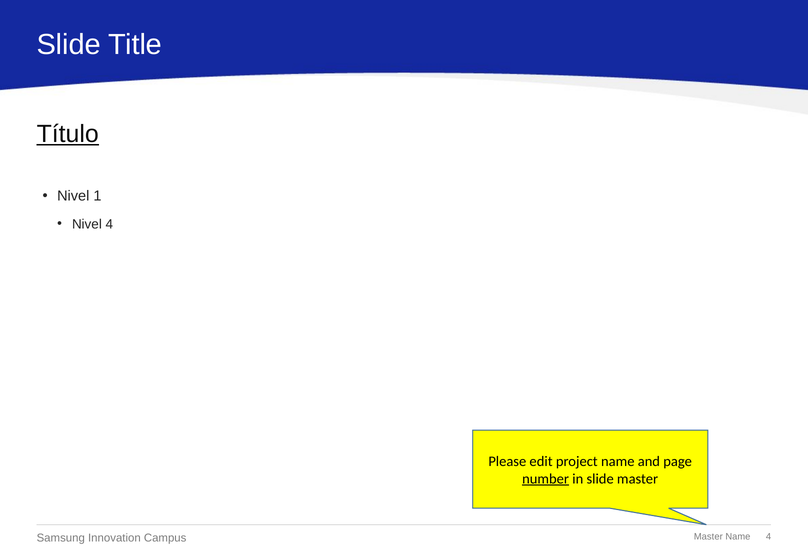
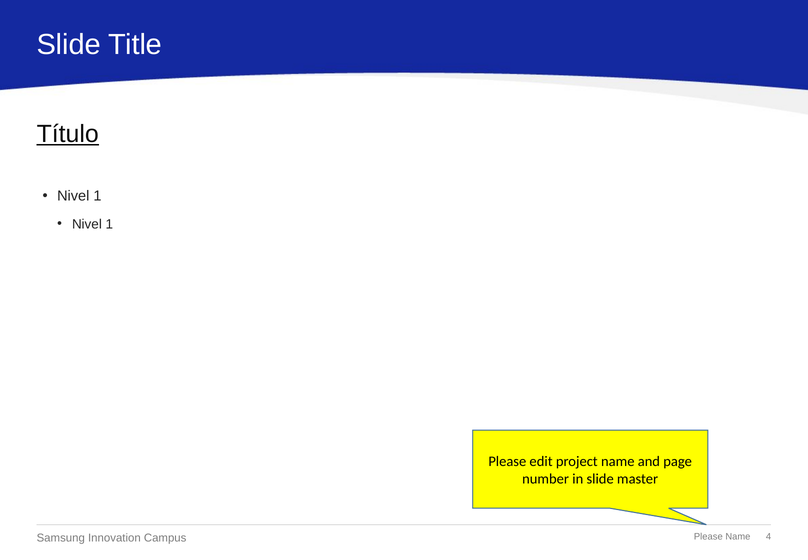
4 at (109, 224): 4 -> 1
number underline: present -> none
Master at (708, 536): Master -> Please
